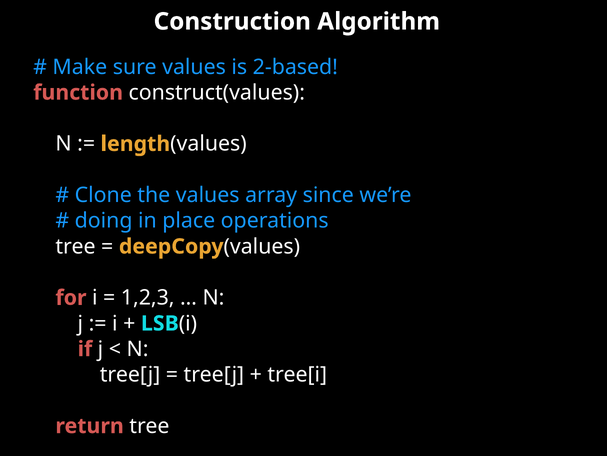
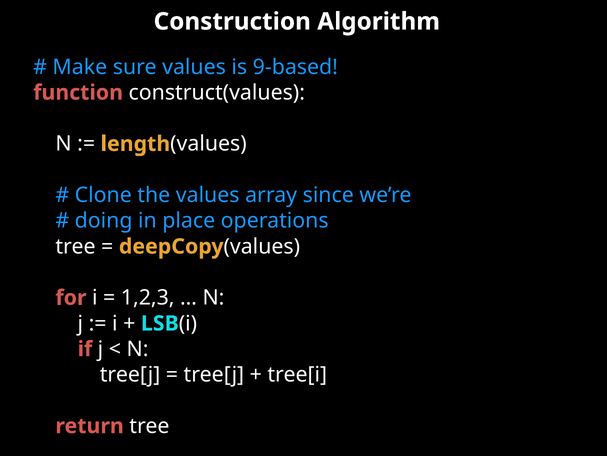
2-based: 2-based -> 9-based
